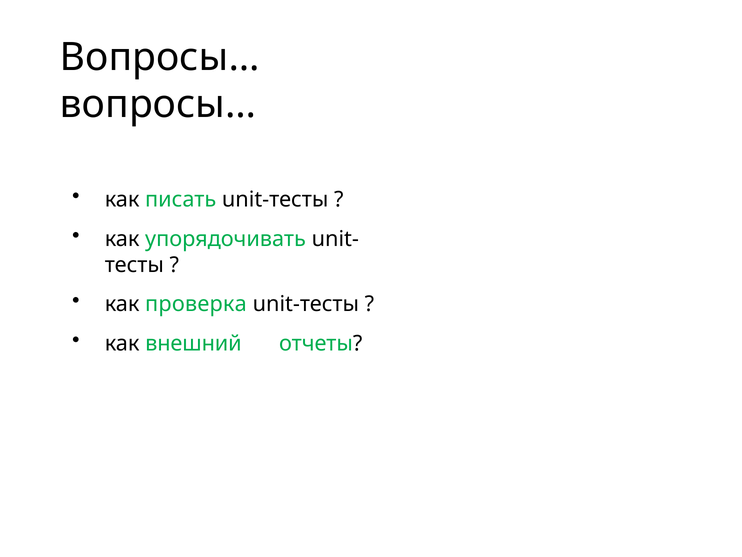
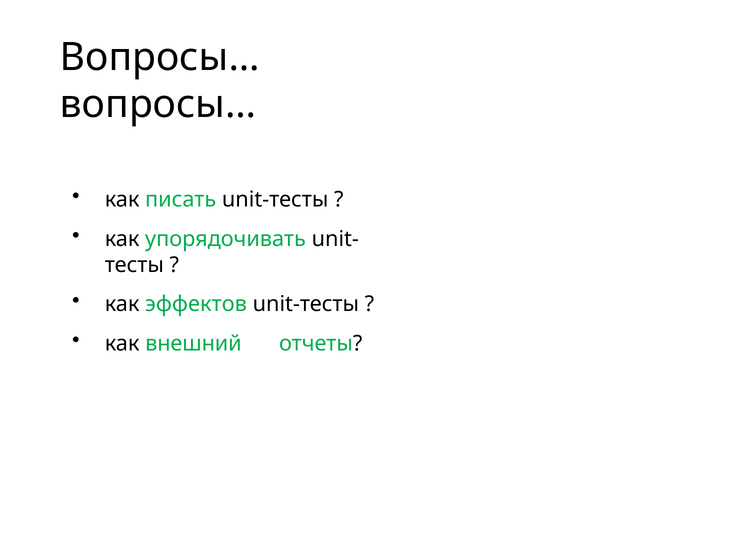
проверка: проверка -> эффектов
